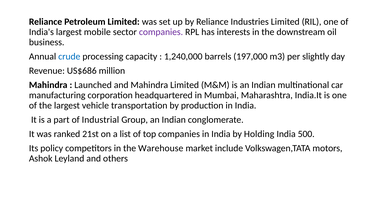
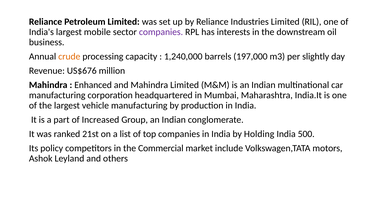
crude colour: blue -> orange
US$686: US$686 -> US$676
Launched: Launched -> Enhanced
vehicle transportation: transportation -> manufacturing
Industrial: Industrial -> Increased
Warehouse: Warehouse -> Commercial
